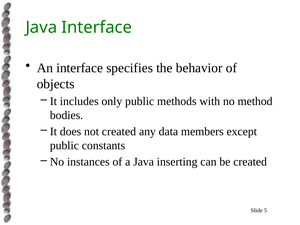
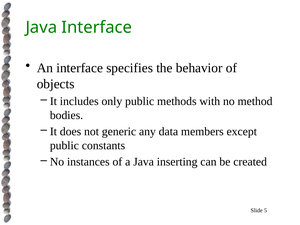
not created: created -> generic
